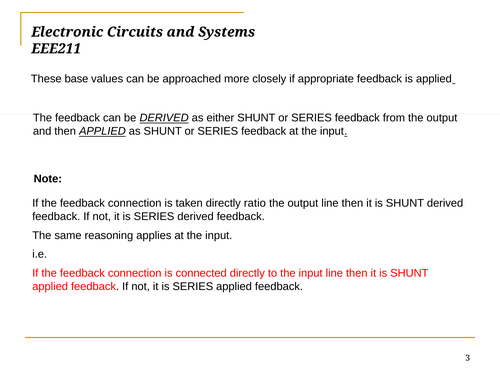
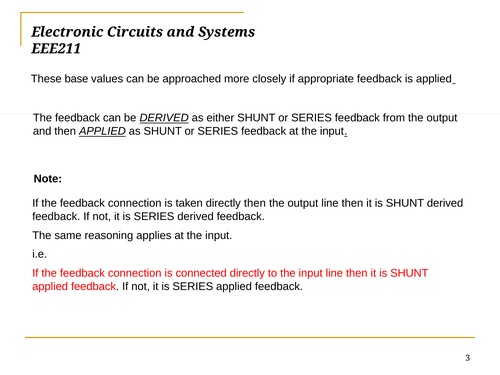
directly ratio: ratio -> then
